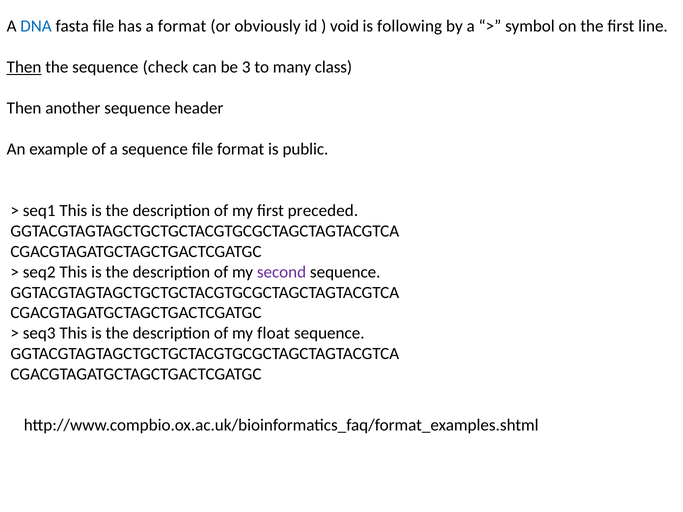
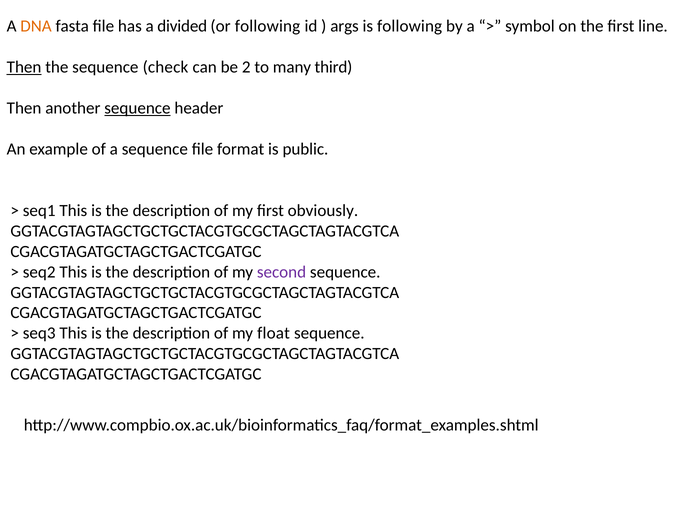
DNA colour: blue -> orange
a format: format -> divided
or obviously: obviously -> following
void: void -> args
3: 3 -> 2
class: class -> third
sequence at (137, 108) underline: none -> present
preceded: preceded -> obviously
